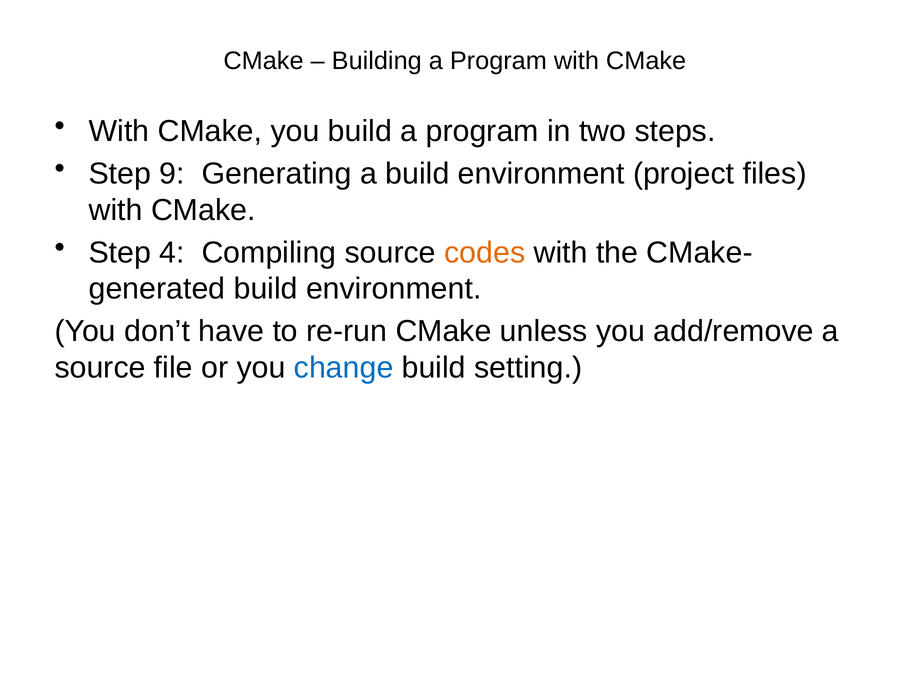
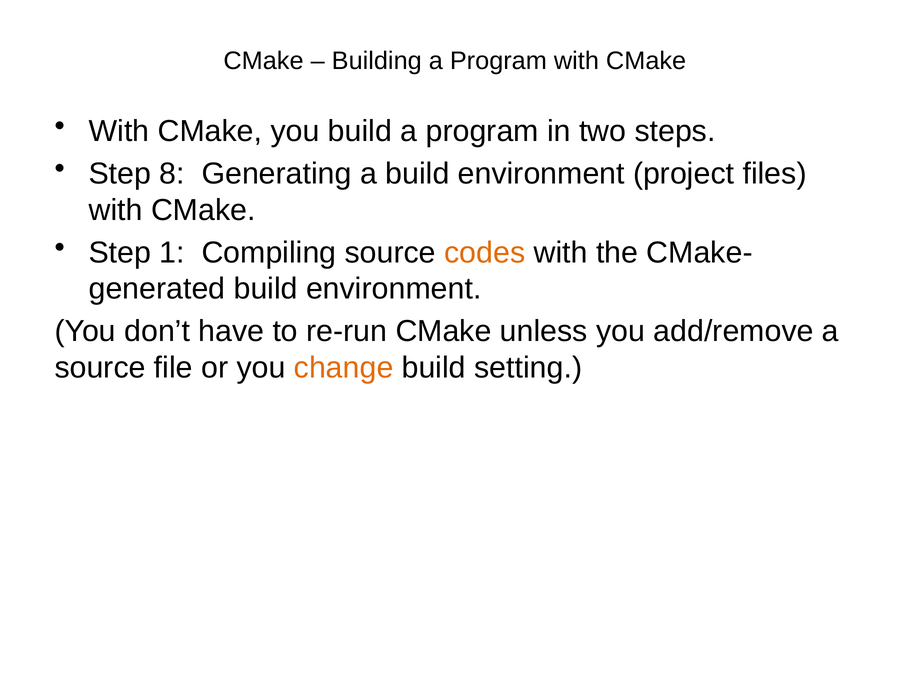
9: 9 -> 8
4: 4 -> 1
change colour: blue -> orange
